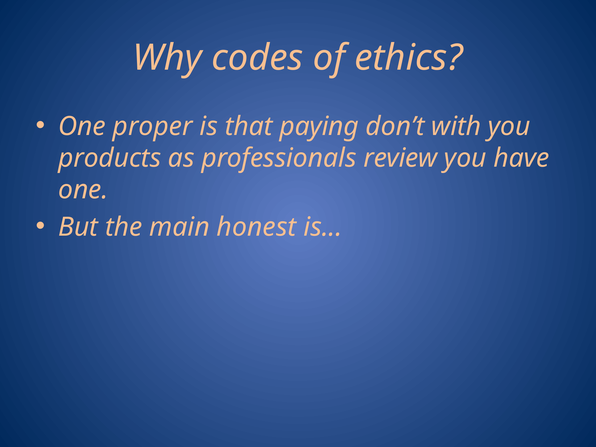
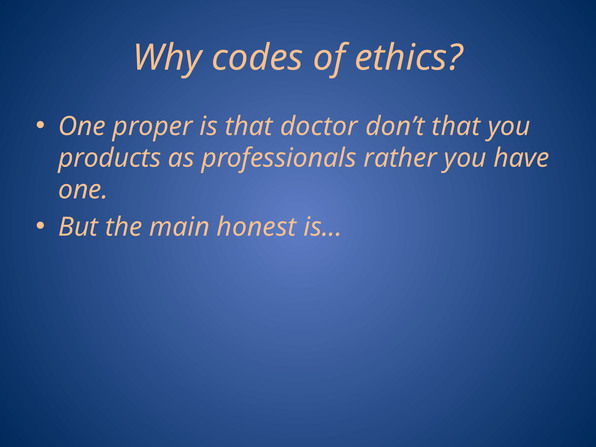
paying: paying -> doctor
don’t with: with -> that
review: review -> rather
